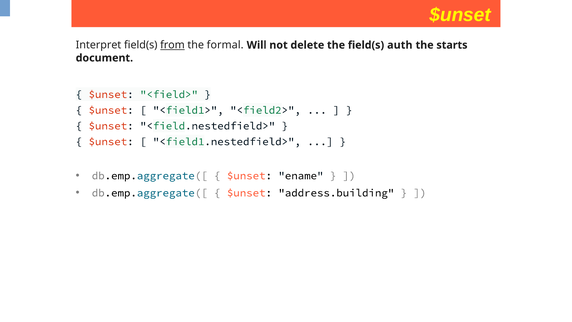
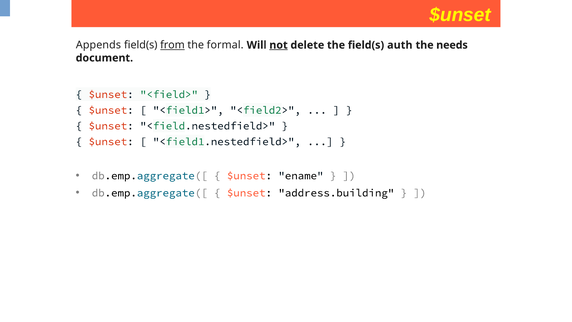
Interpret: Interpret -> Appends
not underline: none -> present
starts: starts -> needs
